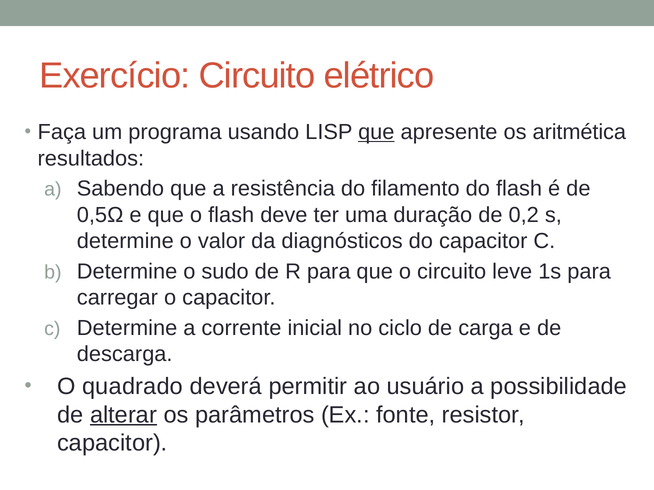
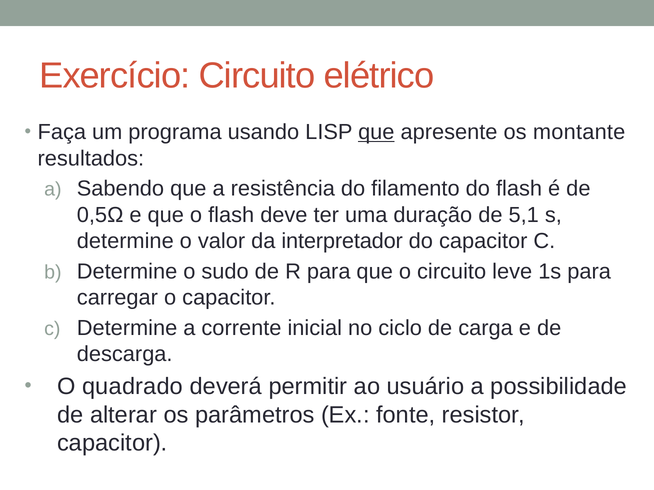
aritmética: aritmética -> montante
0,2: 0,2 -> 5,1
diagnósticos: diagnósticos -> interpretador
alterar underline: present -> none
